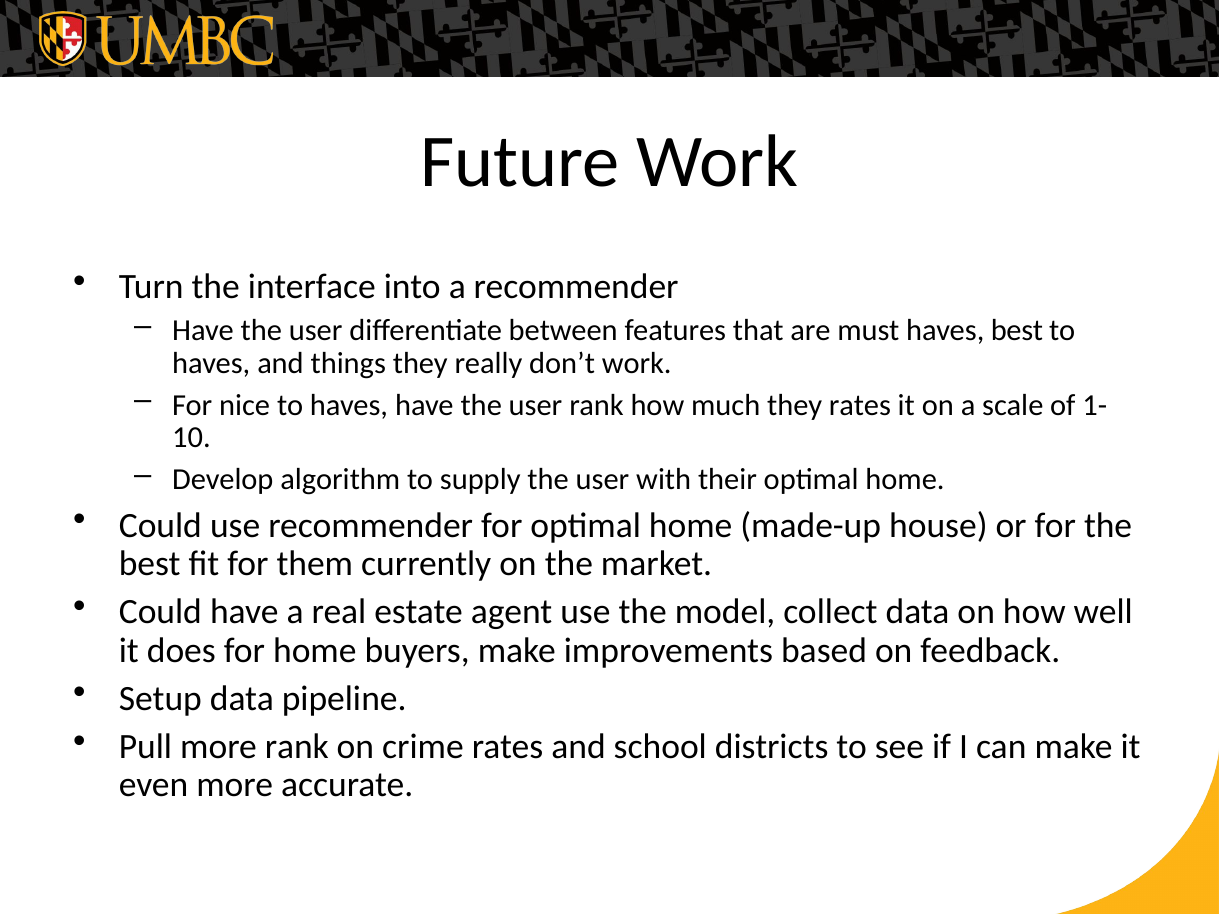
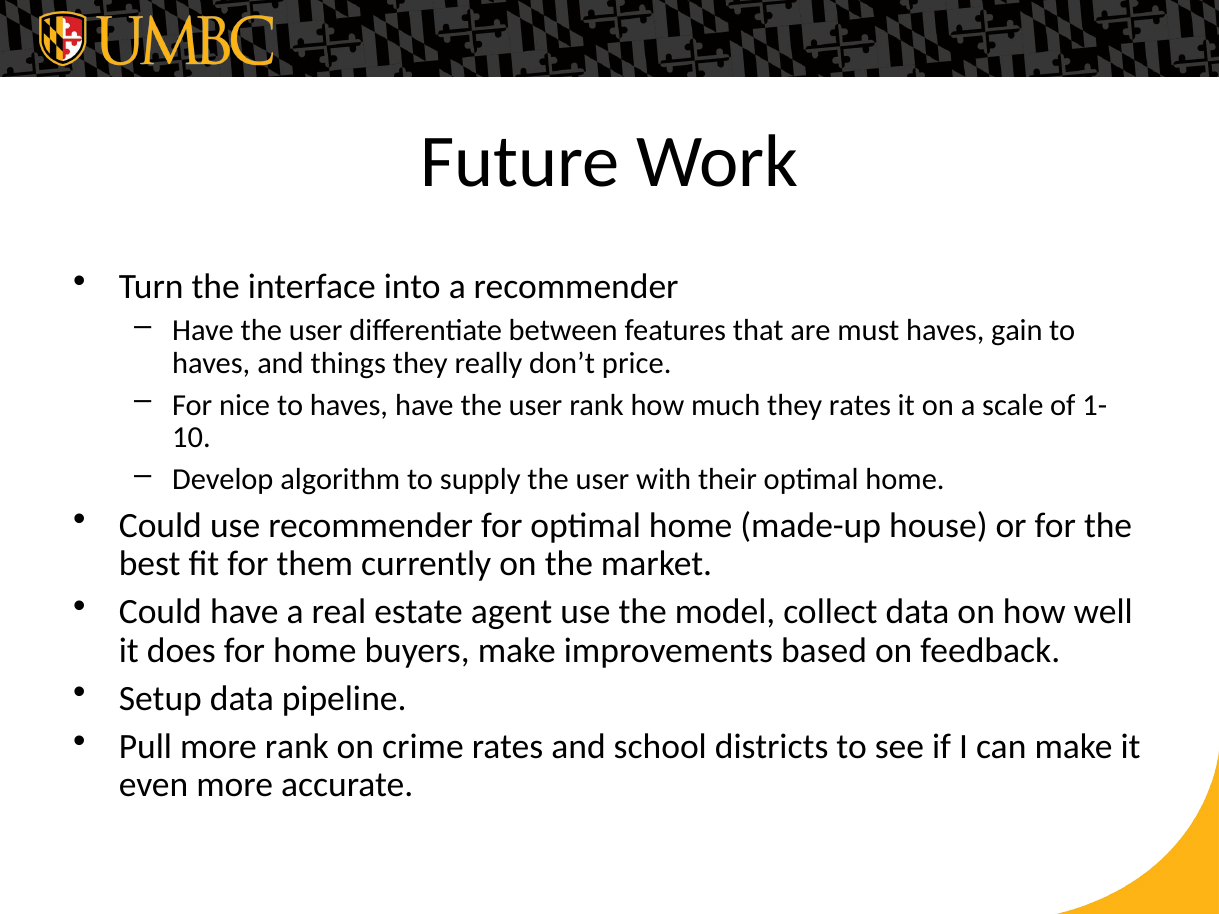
haves best: best -> gain
don’t work: work -> price
